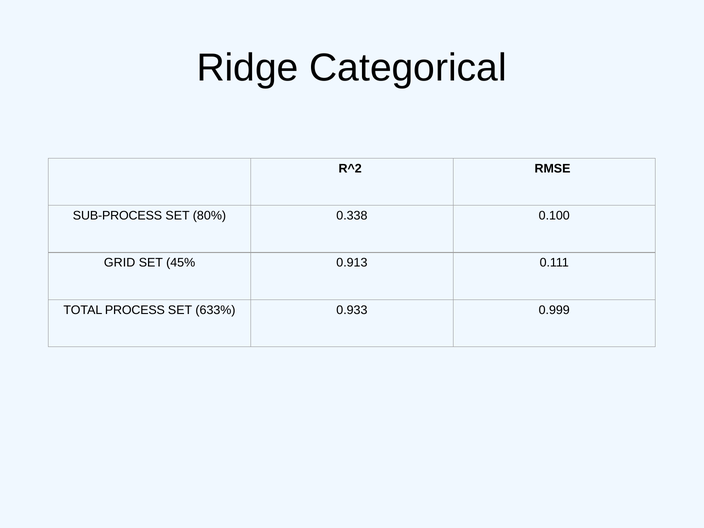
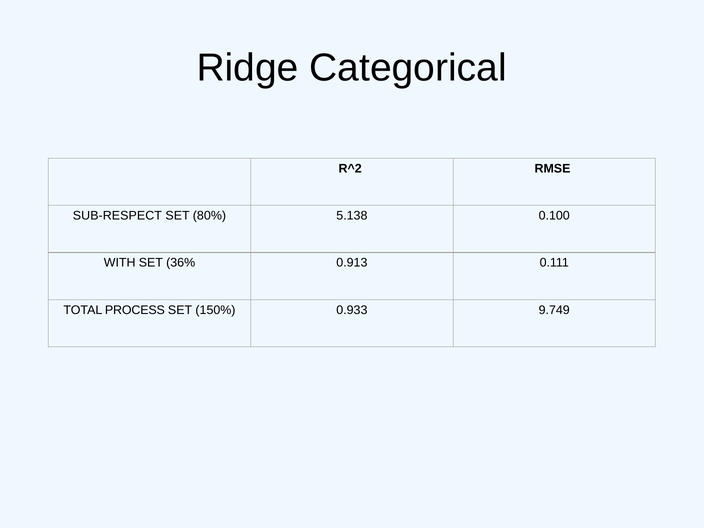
SUB-PROCESS: SUB-PROCESS -> SUB-RESPECT
0.338: 0.338 -> 5.138
GRID: GRID -> WITH
45%: 45% -> 36%
633%: 633% -> 150%
0.999: 0.999 -> 9.749
